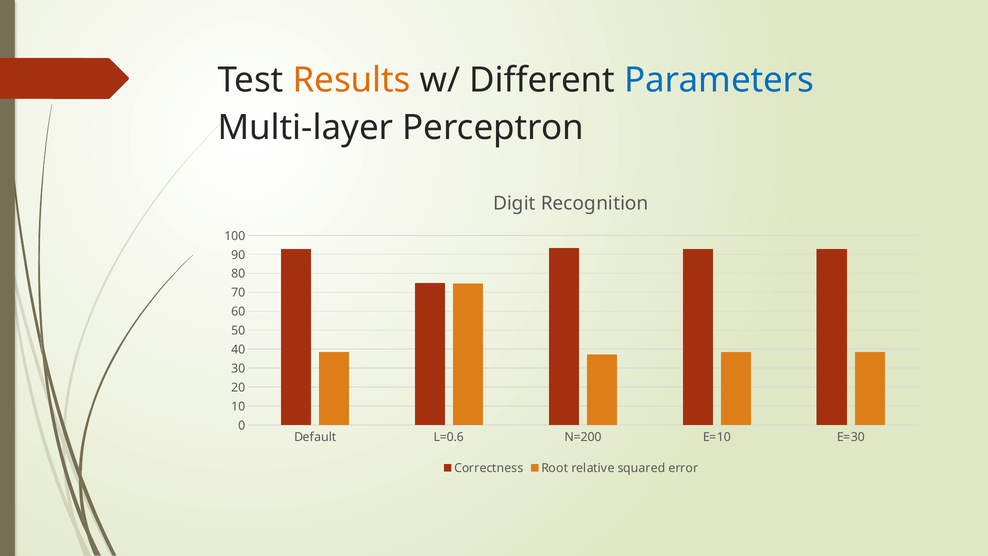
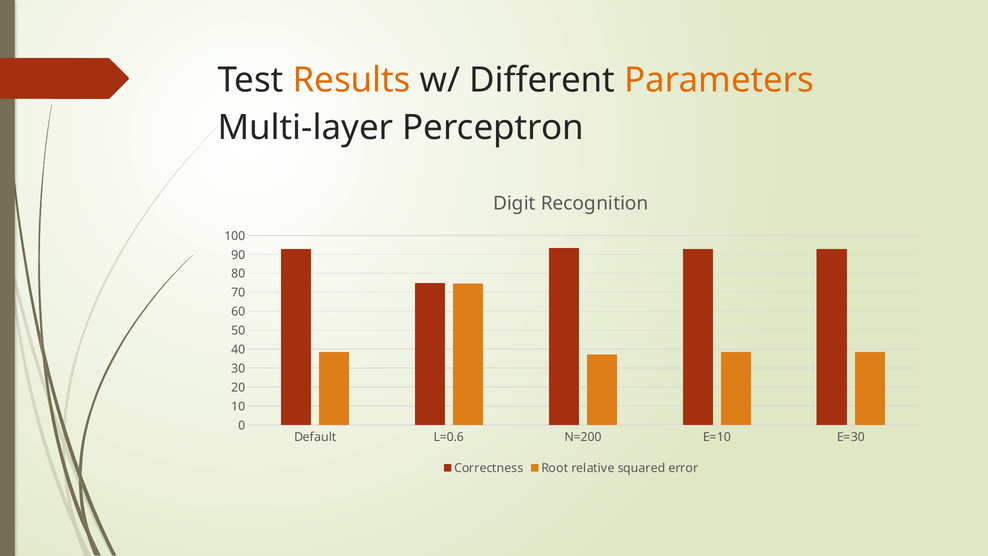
Parameters colour: blue -> orange
